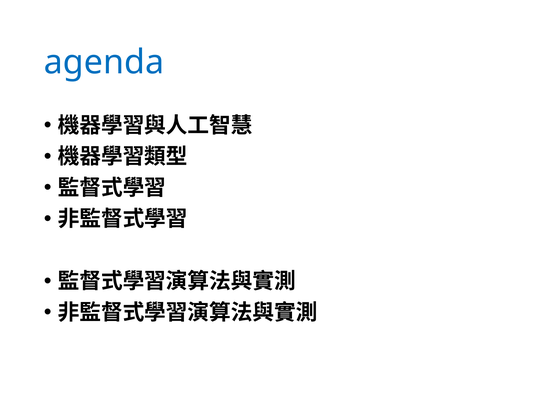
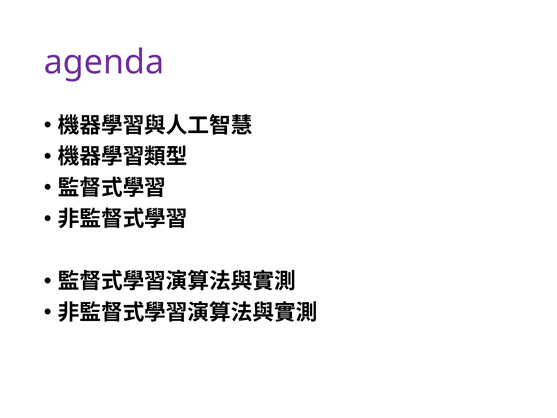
agenda colour: blue -> purple
